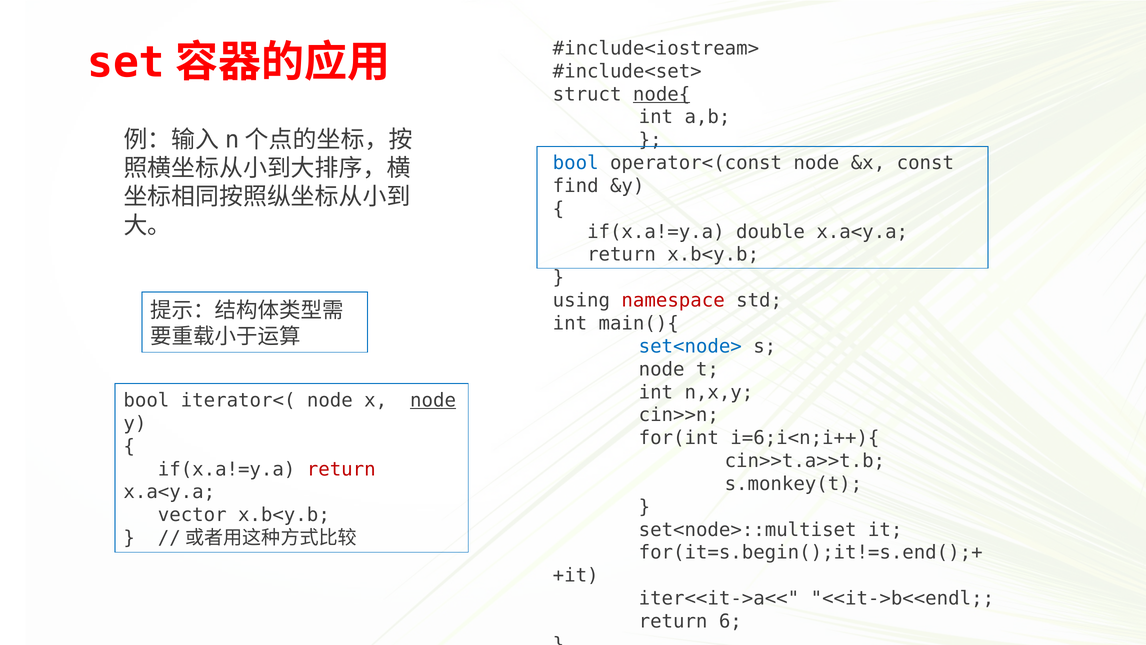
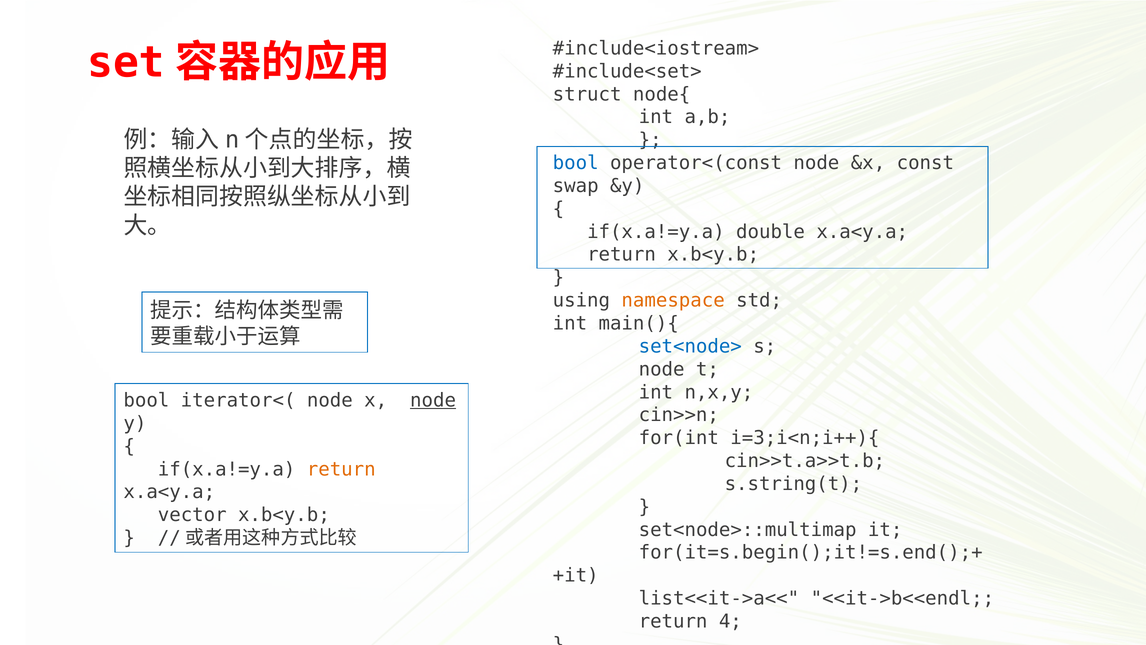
node{ underline: present -> none
find: find -> swap
namespace colour: red -> orange
i=6;i<n;i++){: i=6;i<n;i++){ -> i=3;i<n;i++){
return at (341, 469) colour: red -> orange
s.monkey(t: s.monkey(t -> s.string(t
set<node>::multiset: set<node>::multiset -> set<node>::multimap
iter<<it->a<<: iter<<it->a<< -> list<<it->a<<
6: 6 -> 4
